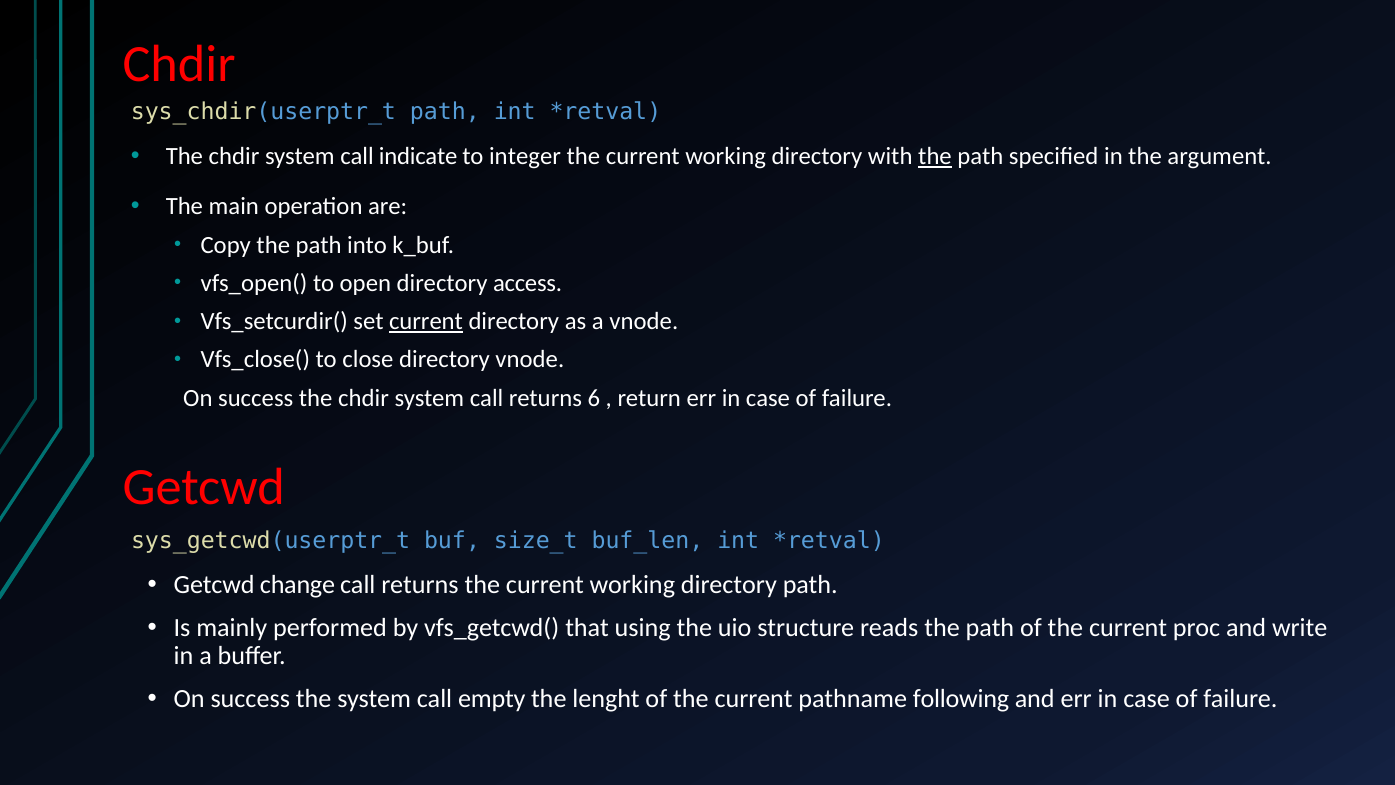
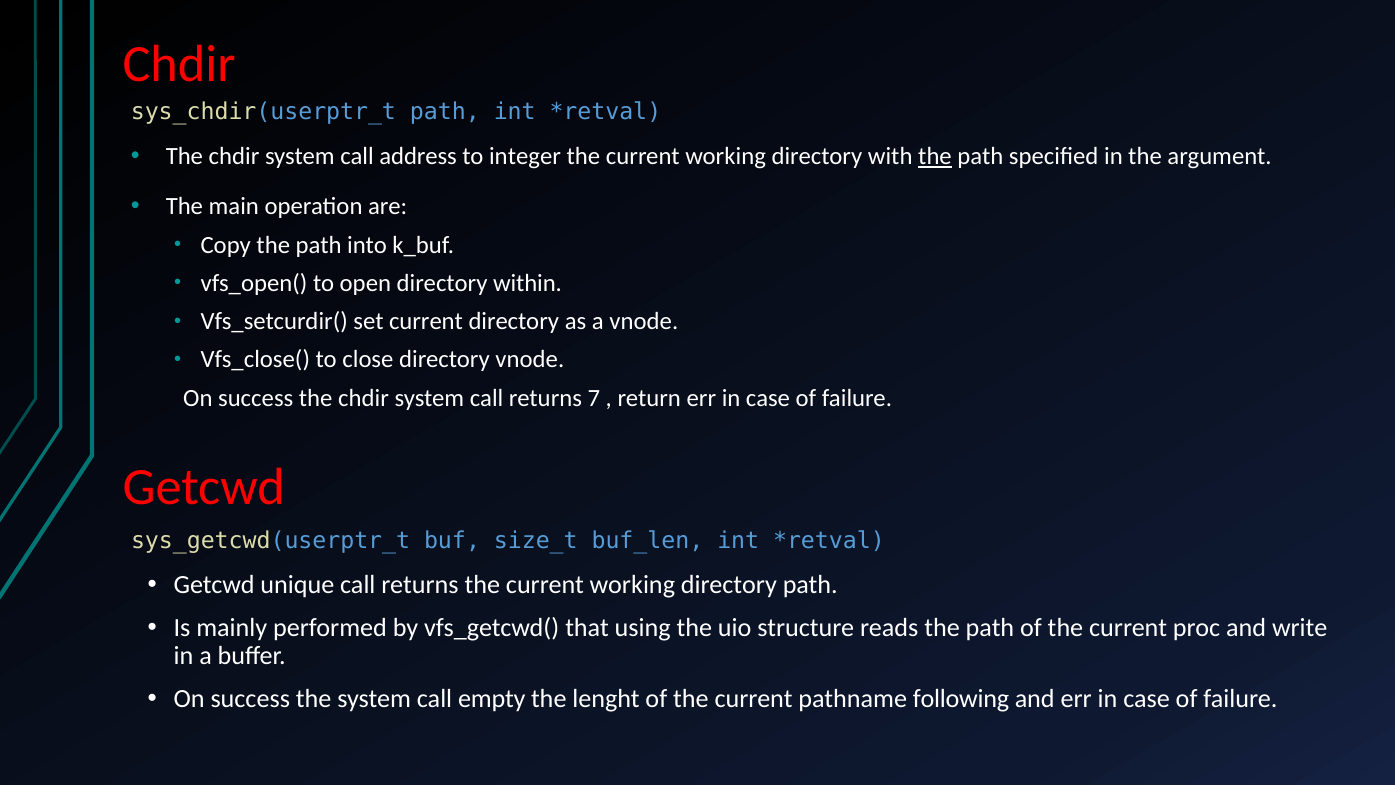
indicate: indicate -> address
access: access -> within
current at (426, 321) underline: present -> none
6: 6 -> 7
change: change -> unique
